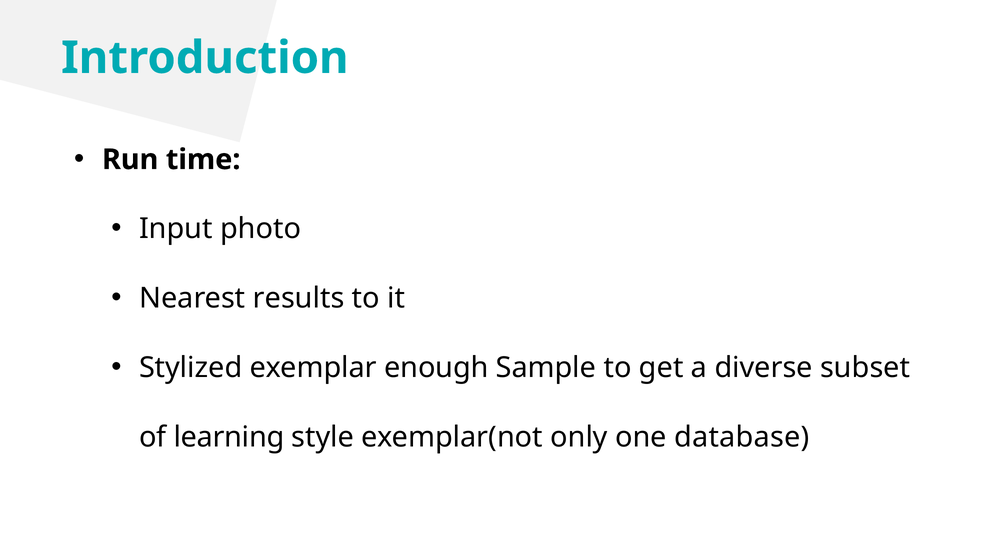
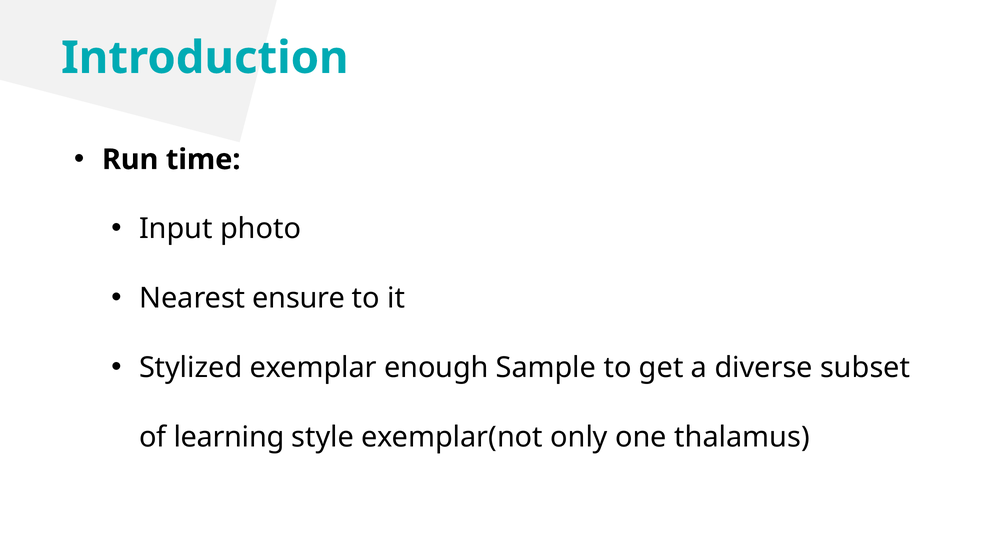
results: results -> ensure
database: database -> thalamus
